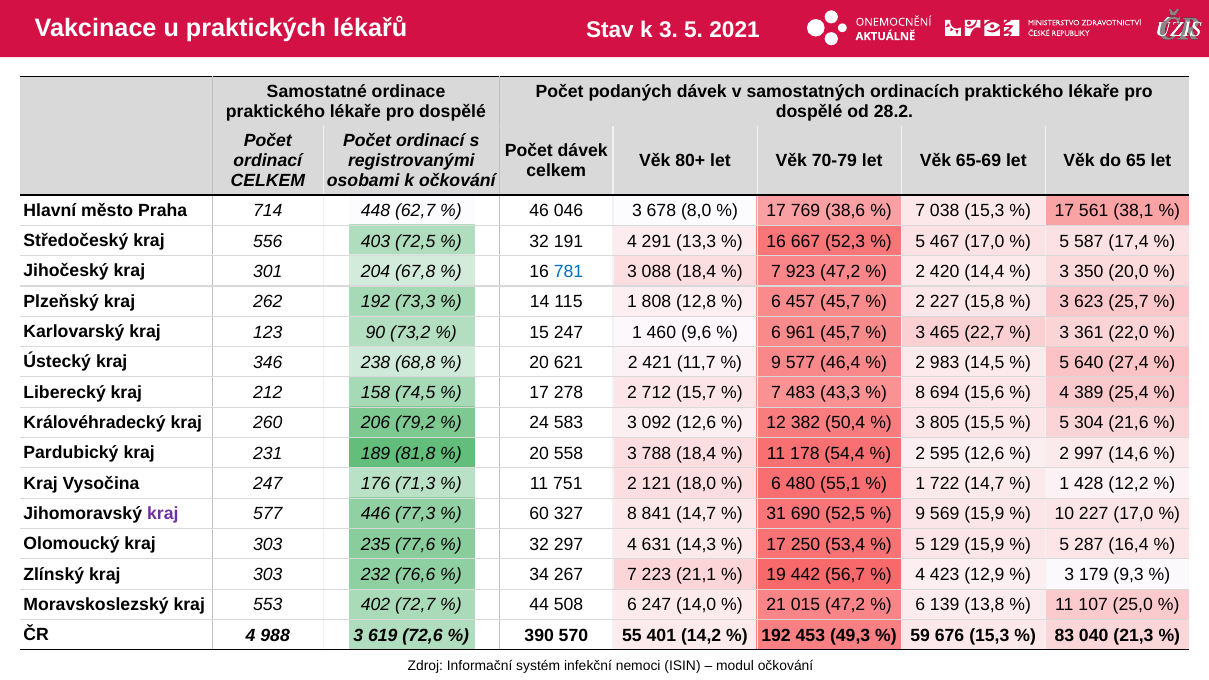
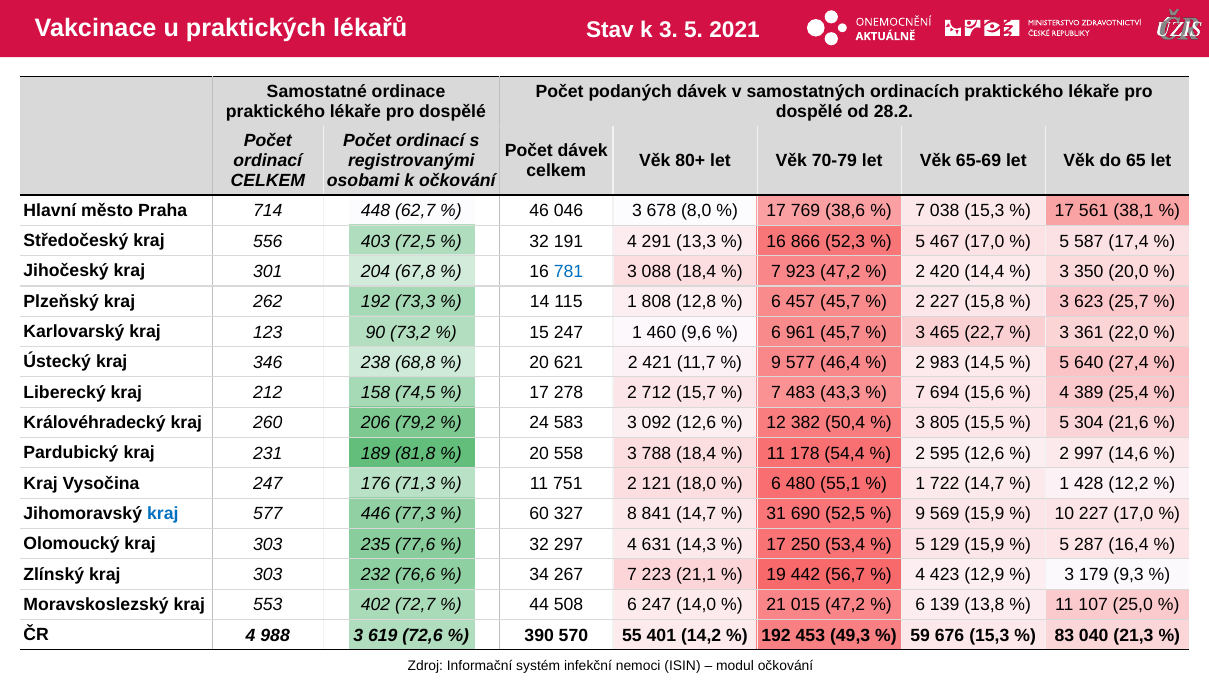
667: 667 -> 866
8 at (920, 393): 8 -> 7
kraj at (163, 514) colour: purple -> blue
